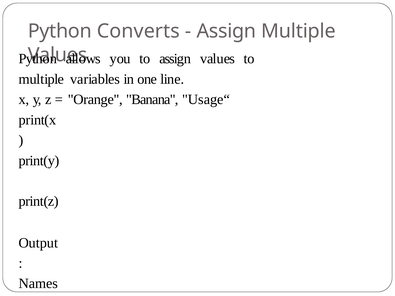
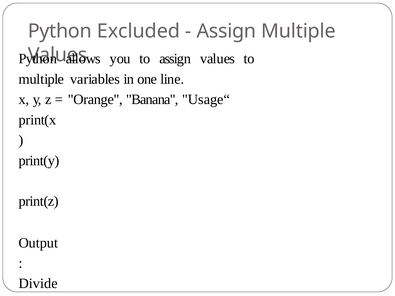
Converts: Converts -> Excluded
Names: Names -> Divide
